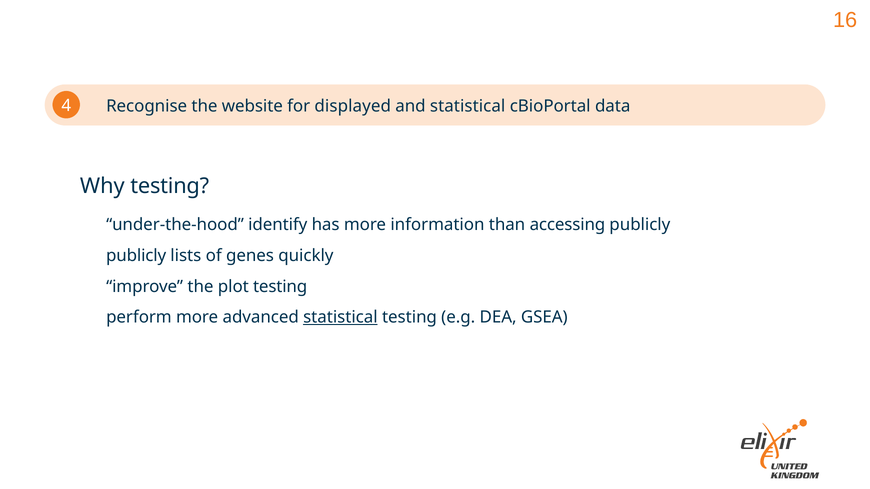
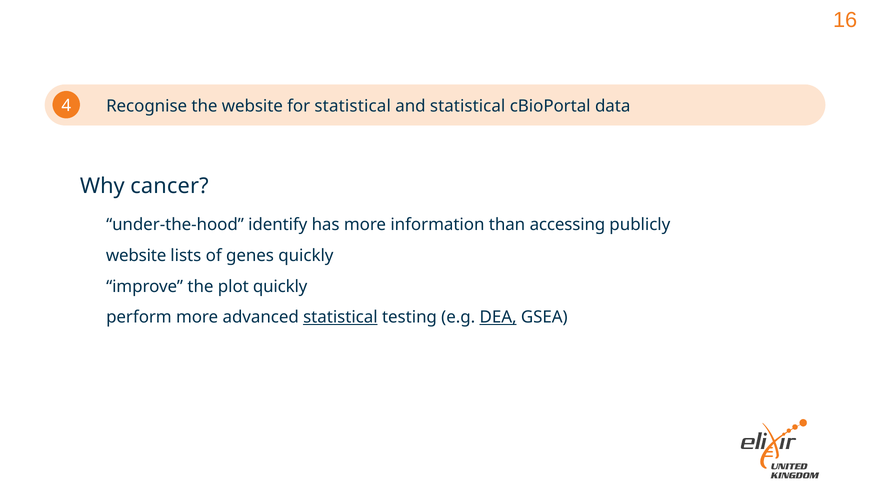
for displayed: displayed -> statistical
Why testing: testing -> cancer
publicly at (136, 256): publicly -> website
plot testing: testing -> quickly
DEA underline: none -> present
